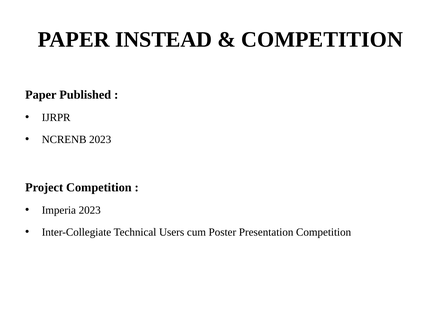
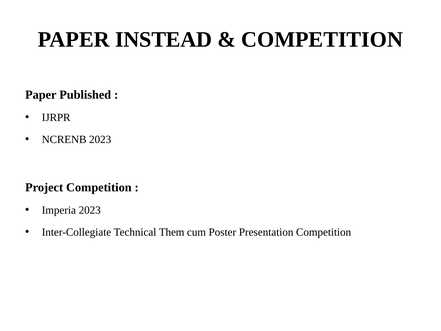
Users: Users -> Them
